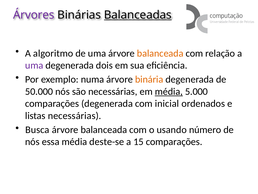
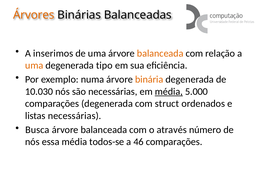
Árvores colour: purple -> orange
Balanceadas underline: present -> none
algoritmo: algoritmo -> inserimos
uma at (34, 65) colour: purple -> orange
dois: dois -> tipo
50.000: 50.000 -> 10.030
inicial: inicial -> struct
usando: usando -> através
deste-se: deste-se -> todos-se
15: 15 -> 46
